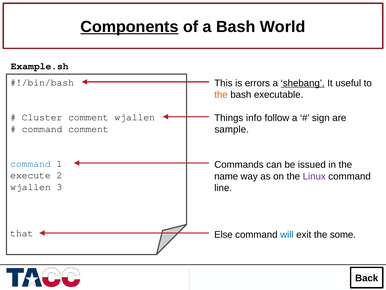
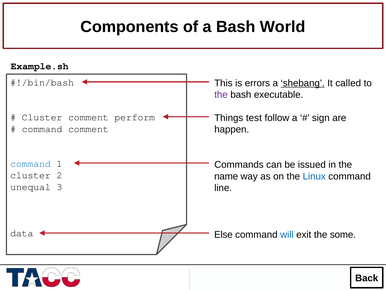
Components underline: present -> none
useful: useful -> called
the at (221, 95) colour: orange -> purple
comment wjallen: wjallen -> perform
info: info -> test
sample: sample -> happen
execute at (30, 175): execute -> cluster
Linux colour: purple -> blue
wjallen at (30, 187): wjallen -> unequal
that: that -> data
